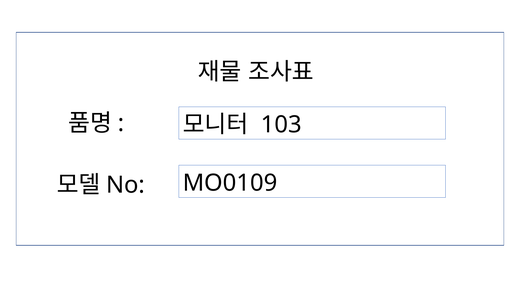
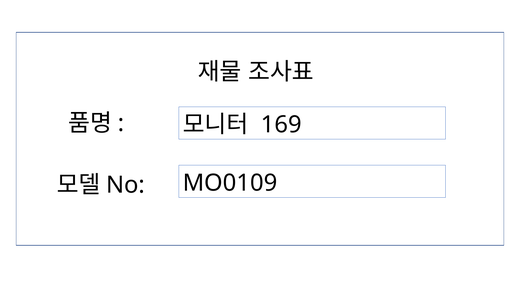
103: 103 -> 169
